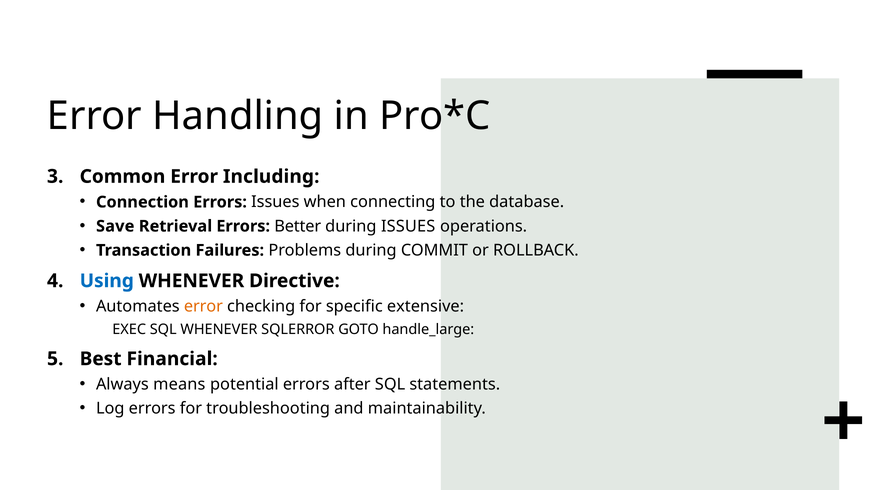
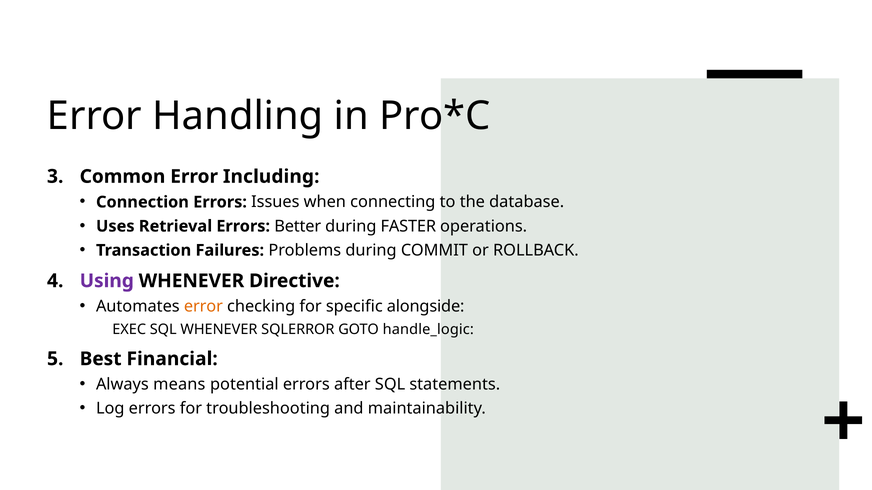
Save: Save -> Uses
during ISSUES: ISSUES -> FASTER
Using colour: blue -> purple
extensive: extensive -> alongside
handle_large: handle_large -> handle_logic
